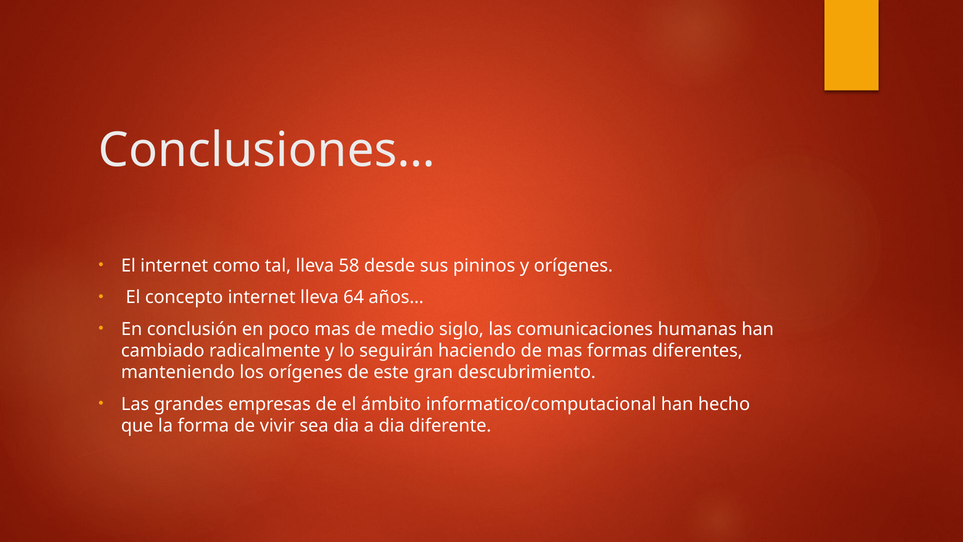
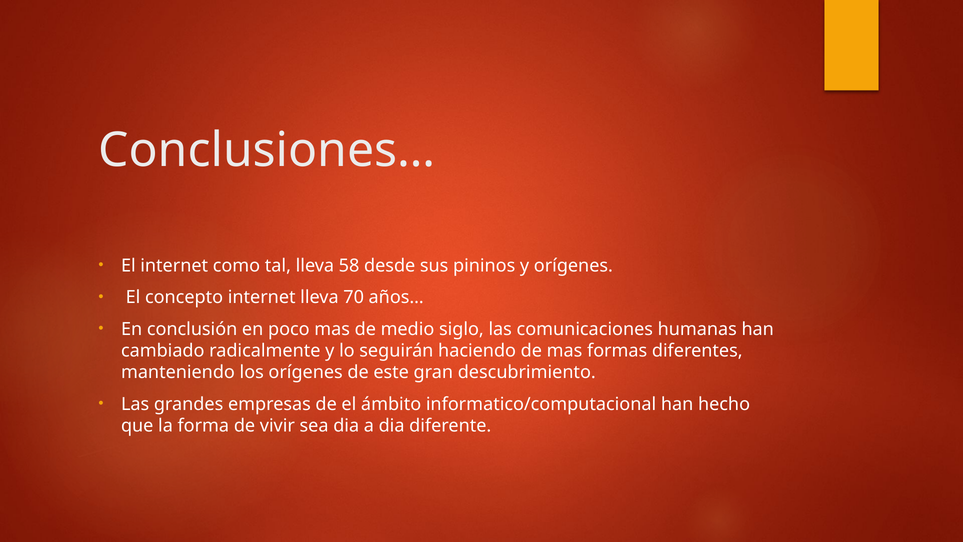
64: 64 -> 70
